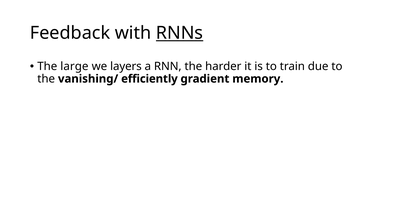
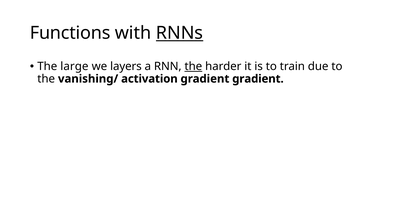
Feedback: Feedback -> Functions
the at (193, 66) underline: none -> present
efficiently: efficiently -> activation
gradient memory: memory -> gradient
